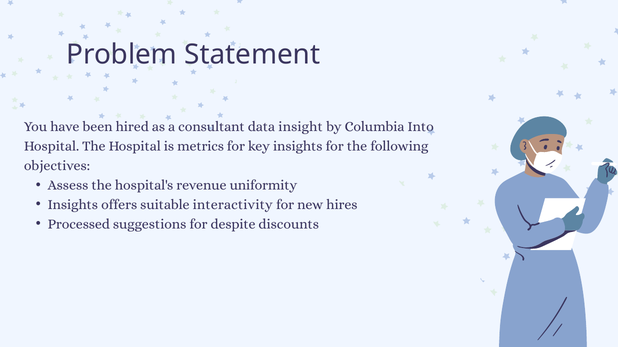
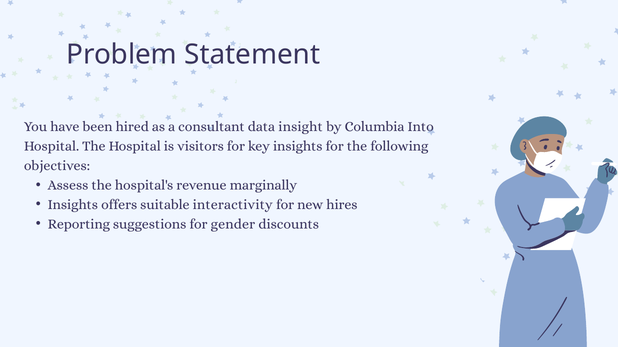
metrics: metrics -> visitors
uniformity: uniformity -> marginally
Processed: Processed -> Reporting
despite: despite -> gender
